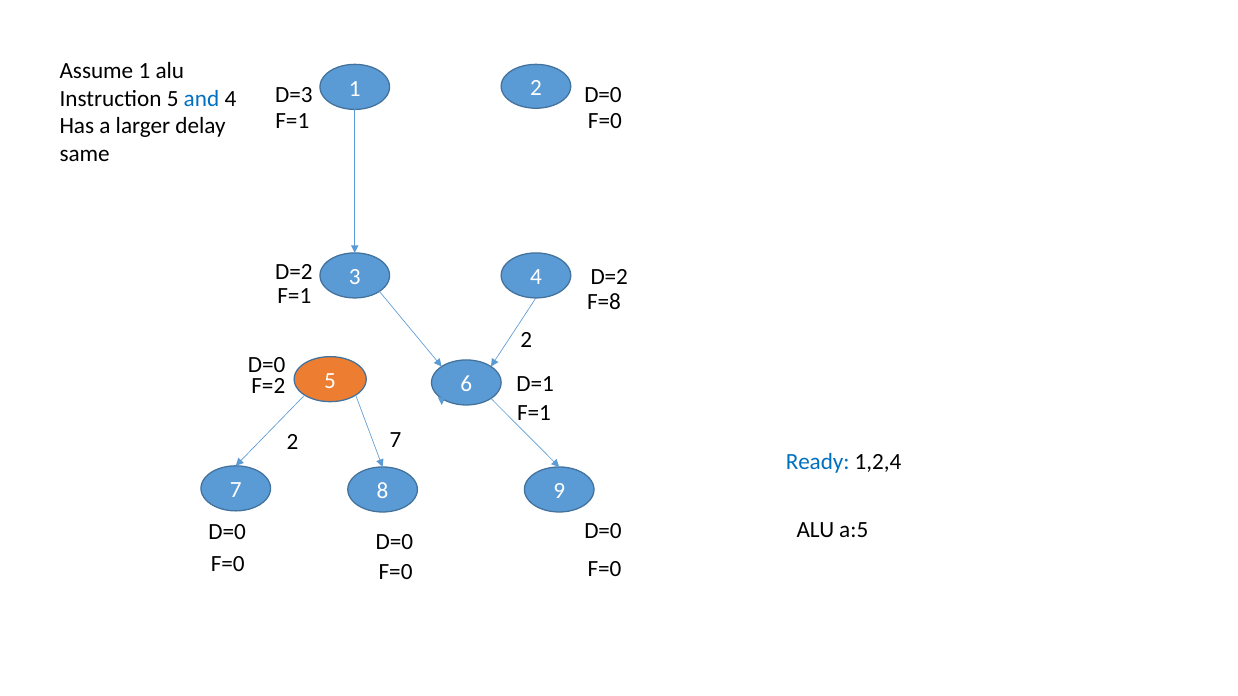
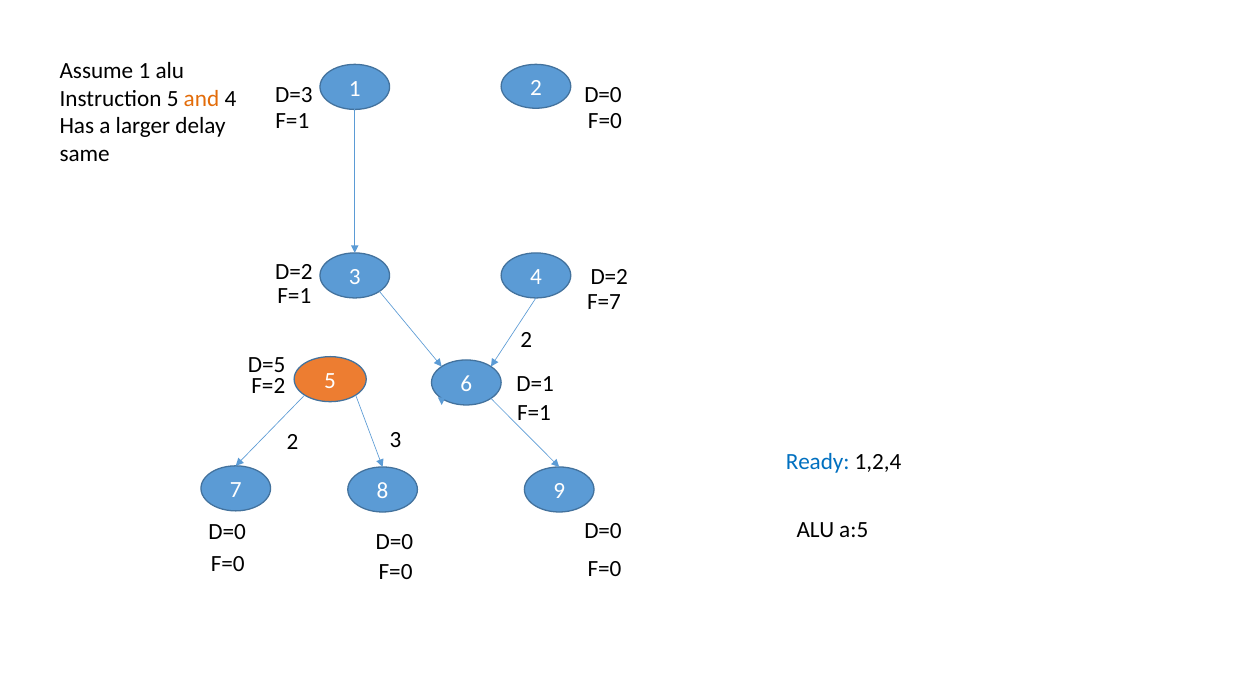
and colour: blue -> orange
F=8: F=8 -> F=7
D=0 at (267, 365): D=0 -> D=5
2 7: 7 -> 3
